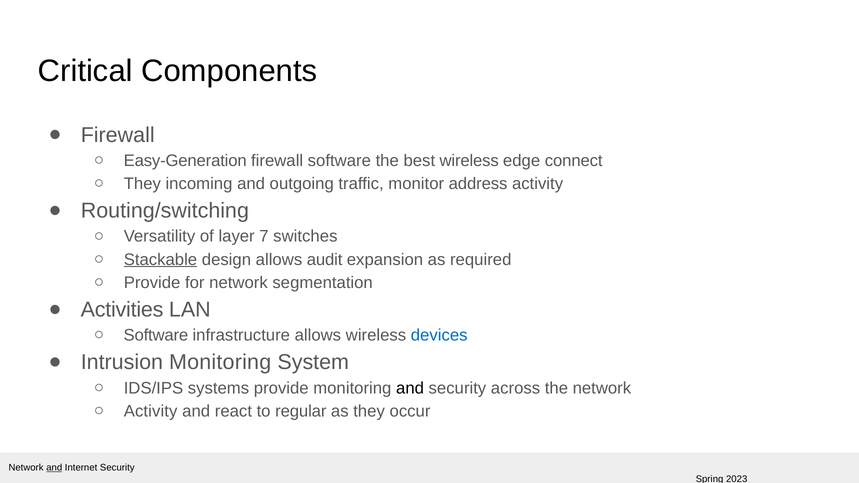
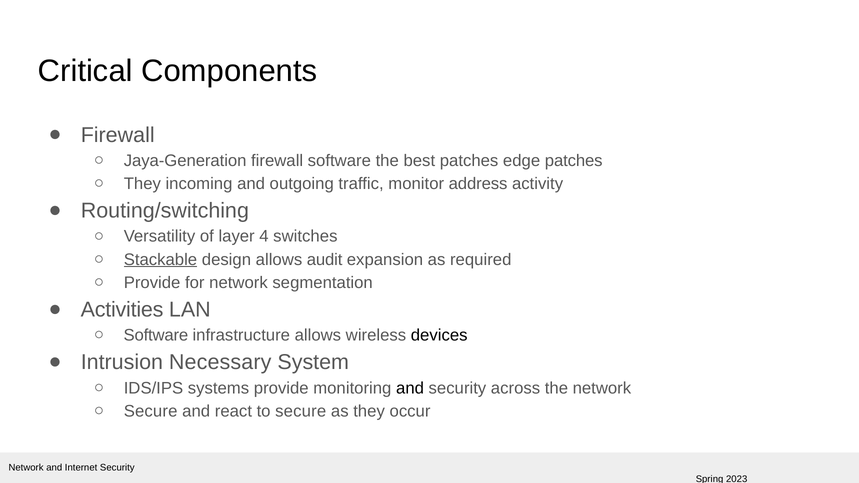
Easy-Generation: Easy-Generation -> Jaya-Generation
best wireless: wireless -> patches
edge connect: connect -> patches
7: 7 -> 4
devices colour: blue -> black
Intrusion Monitoring: Monitoring -> Necessary
Activity at (151, 411): Activity -> Secure
to regular: regular -> secure
and at (54, 468) underline: present -> none
